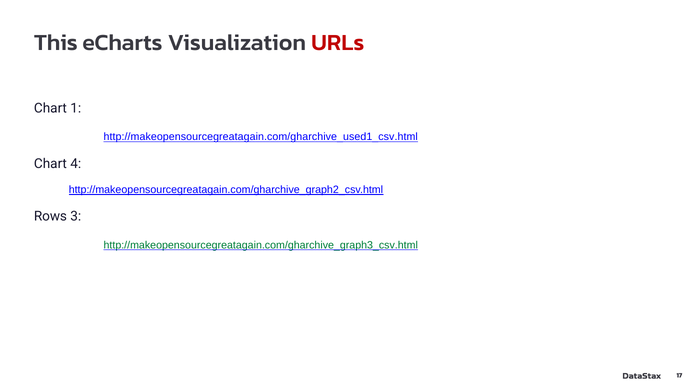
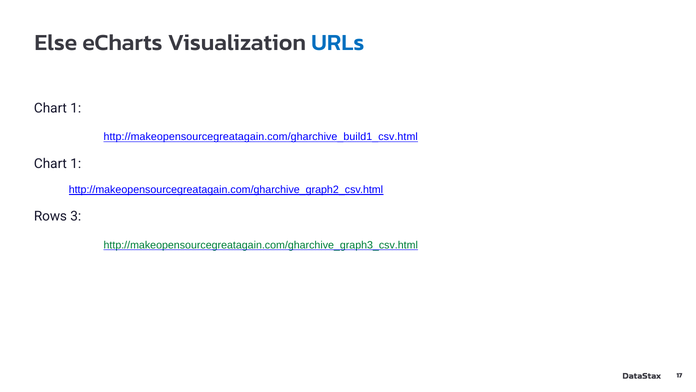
This: This -> Else
URLs colour: red -> blue
http://makeopensourcegreatagain.com/gharchive_used1_csv.html: http://makeopensourcegreatagain.com/gharchive_used1_csv.html -> http://makeopensourcegreatagain.com/gharchive_build1_csv.html
4 at (76, 164): 4 -> 1
